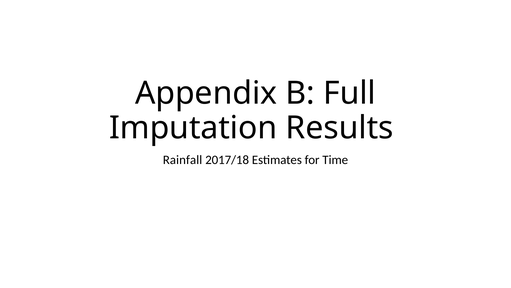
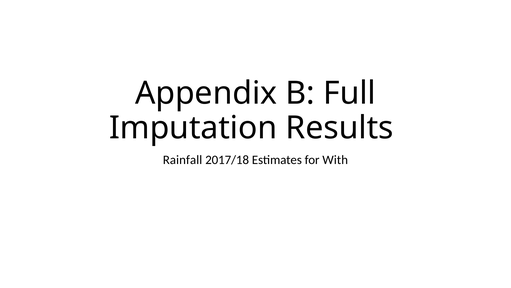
Time: Time -> With
